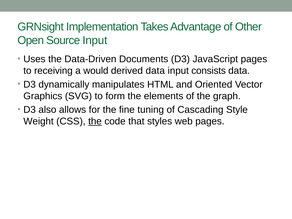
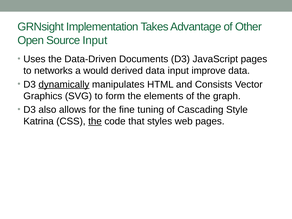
receiving: receiving -> networks
consists: consists -> improve
dynamically underline: none -> present
Oriented: Oriented -> Consists
Weight: Weight -> Katrina
